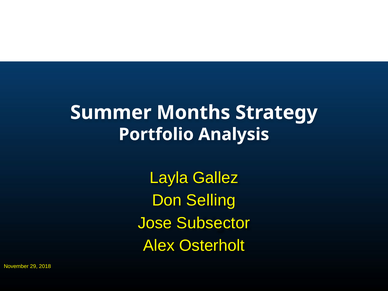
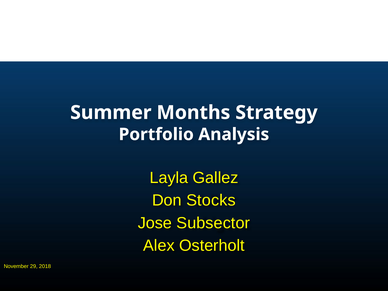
Selling: Selling -> Stocks
